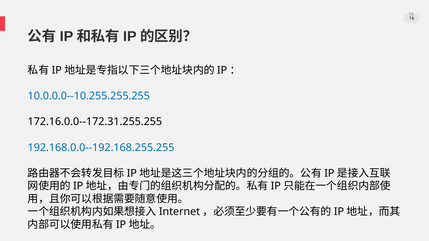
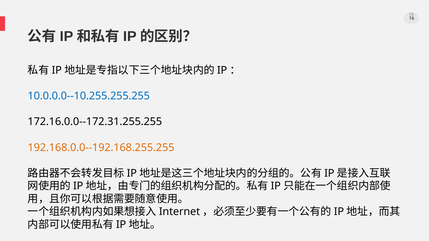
192.168.0.0--192.168.255.255 colour: blue -> orange
